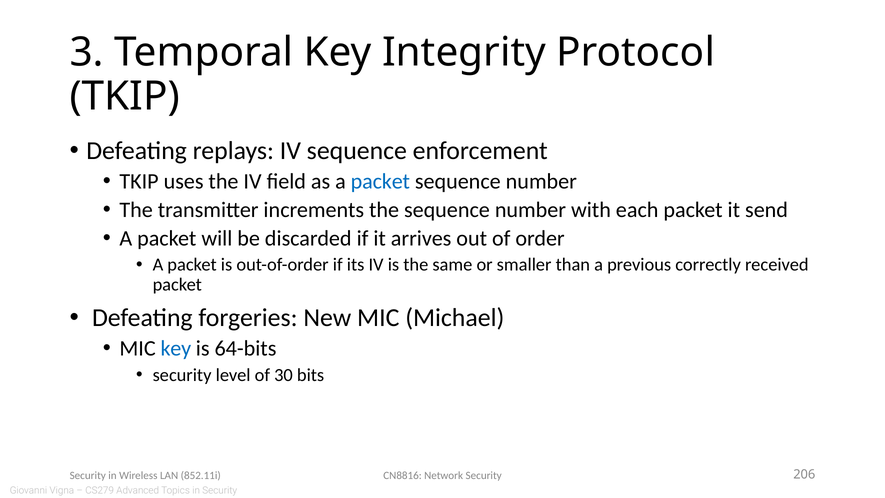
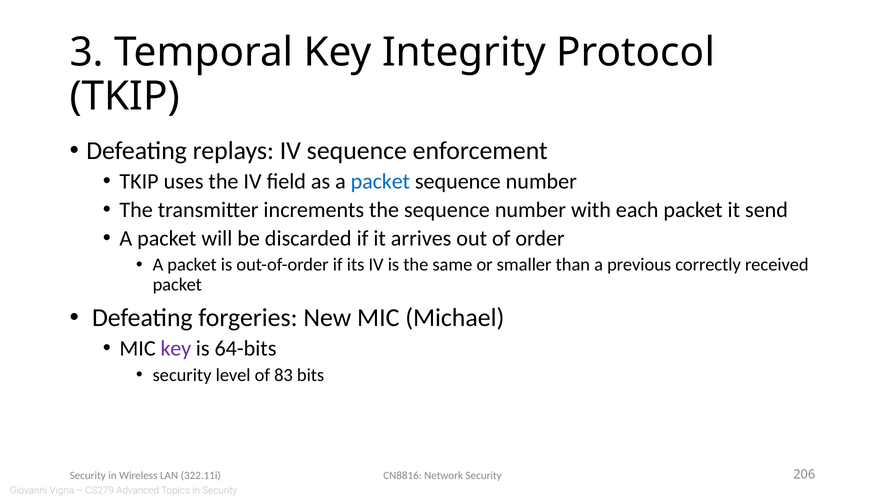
key at (176, 348) colour: blue -> purple
30: 30 -> 83
852.11i: 852.11i -> 322.11i
